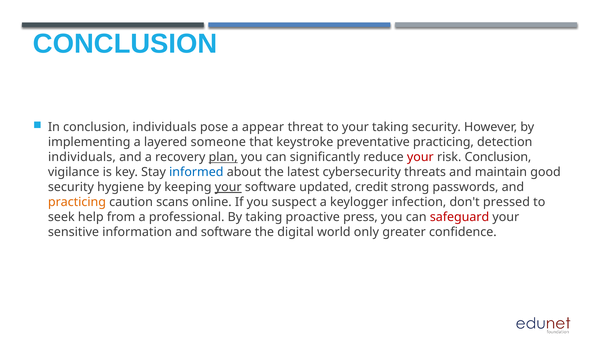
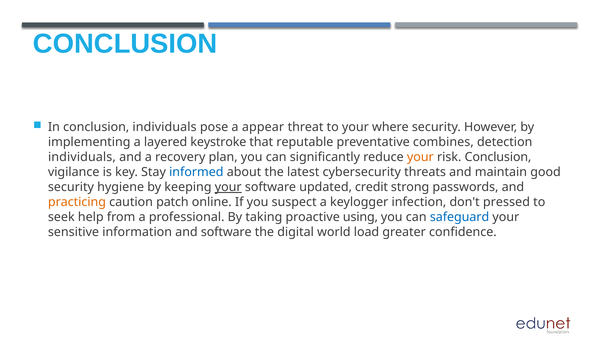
your taking: taking -> where
someone: someone -> keystroke
keystroke: keystroke -> reputable
preventative practicing: practicing -> combines
plan underline: present -> none
your at (420, 157) colour: red -> orange
scans: scans -> patch
press: press -> using
safeguard colour: red -> blue
only: only -> load
